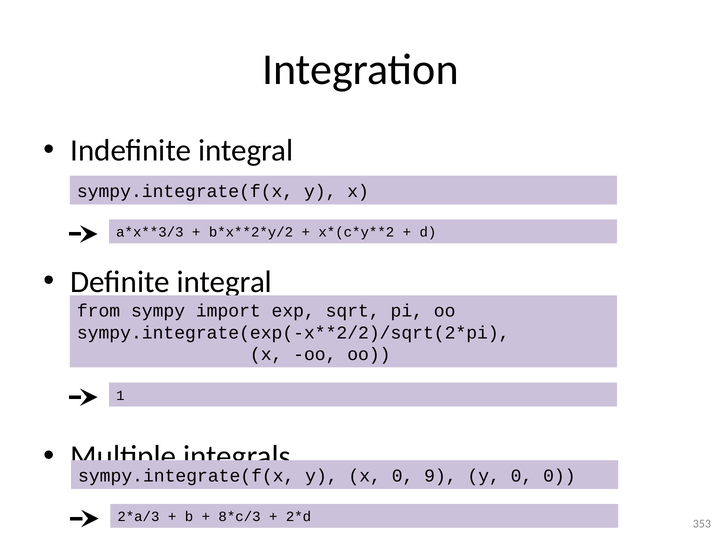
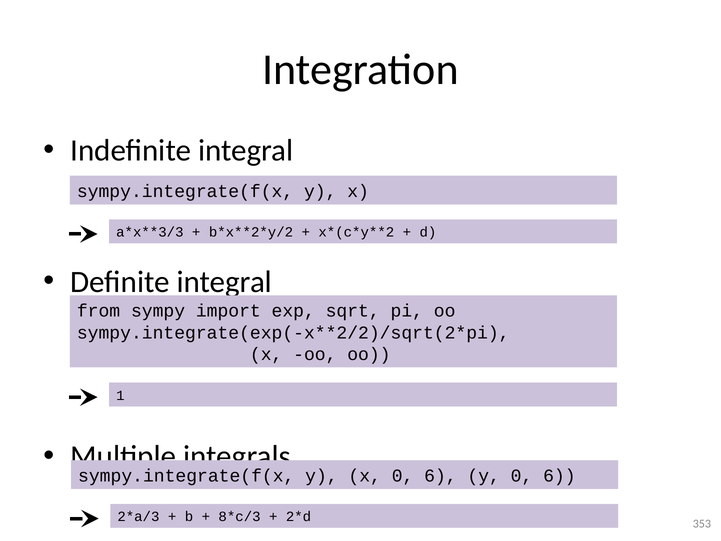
x 0 9: 9 -> 6
y 0 0: 0 -> 6
